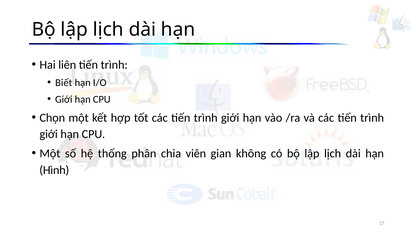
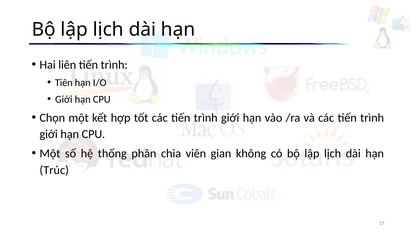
Biết: Biết -> Tiên
Hình: Hình -> Trúc
